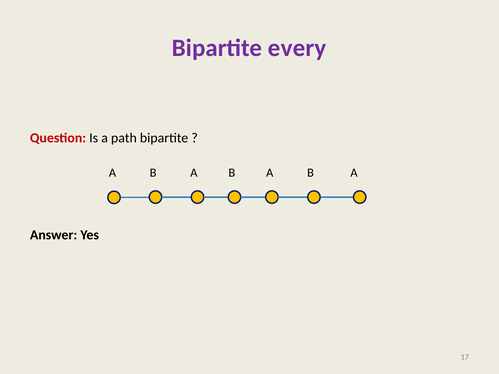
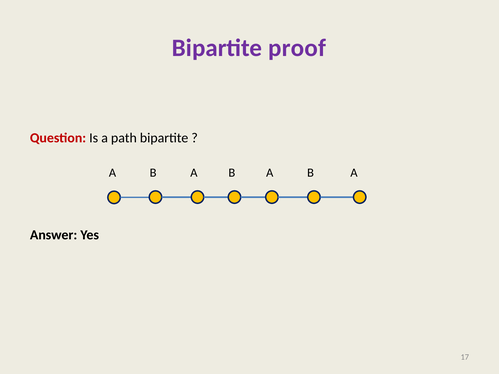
every: every -> proof
